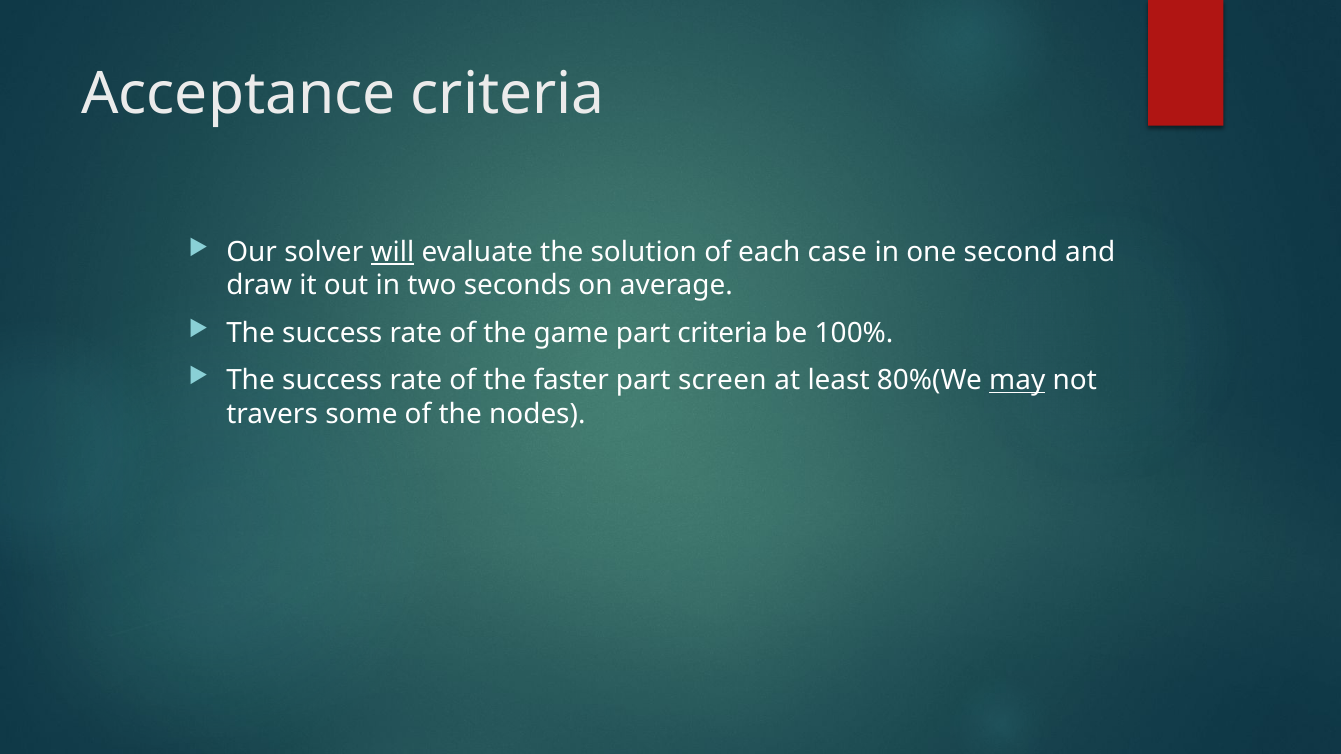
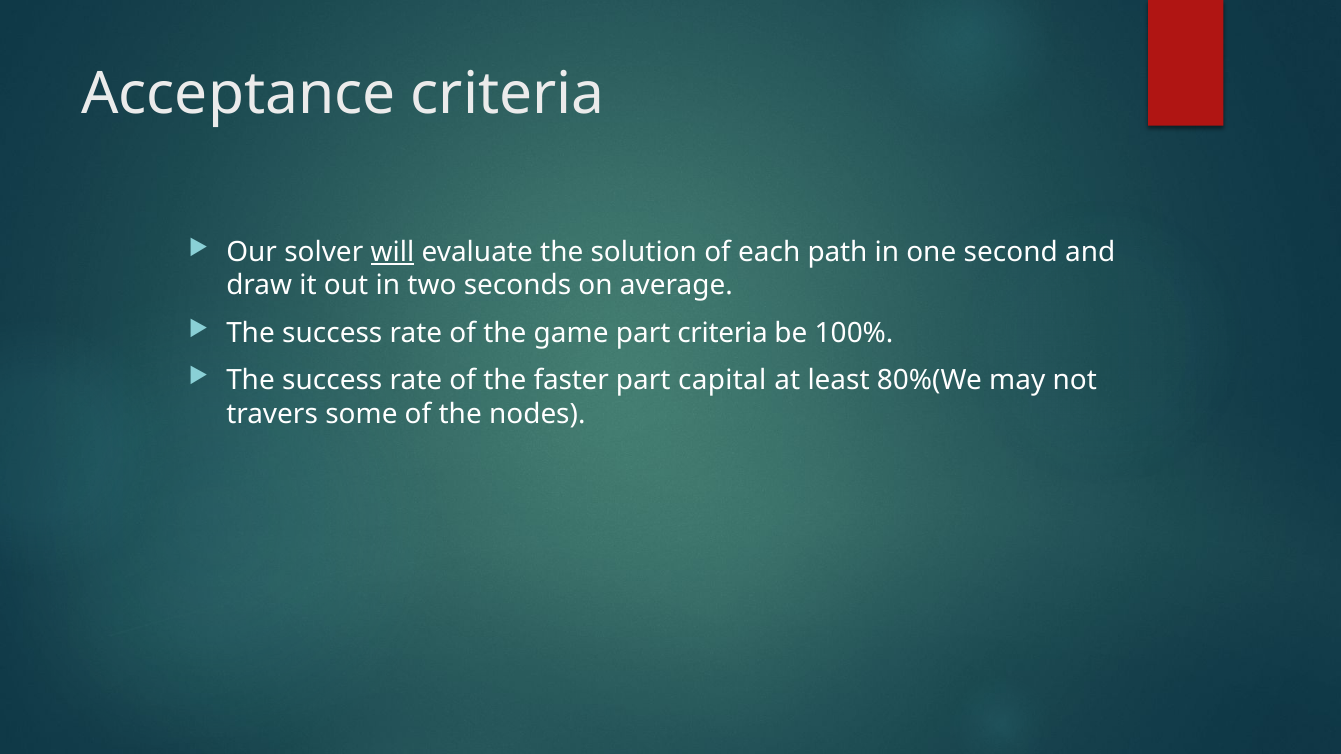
case: case -> path
screen: screen -> capital
may underline: present -> none
